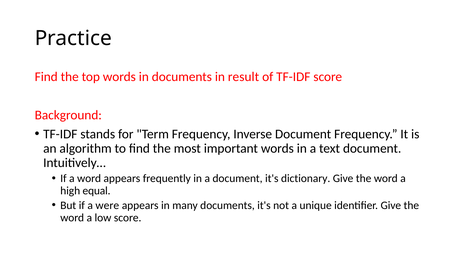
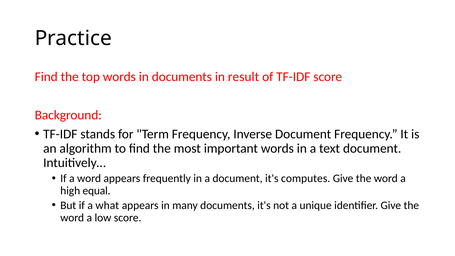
dictionary: dictionary -> computes
were: were -> what
